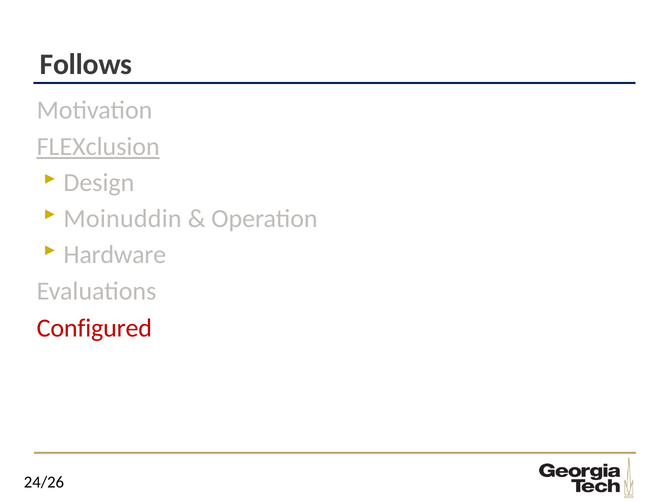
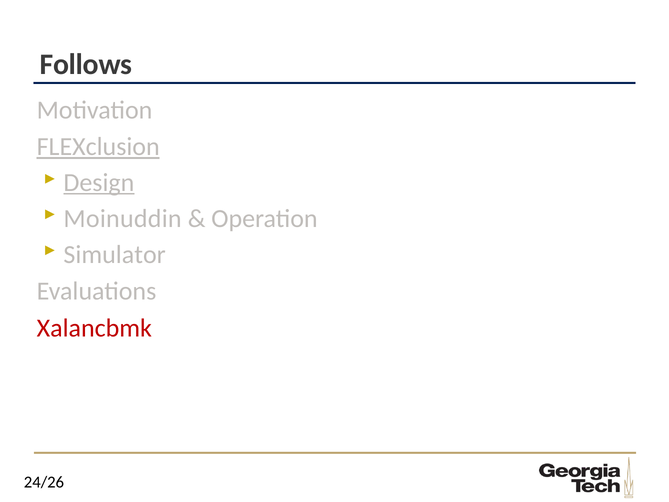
Design underline: none -> present
Hardware: Hardware -> Simulator
Configured: Configured -> Xalancbmk
